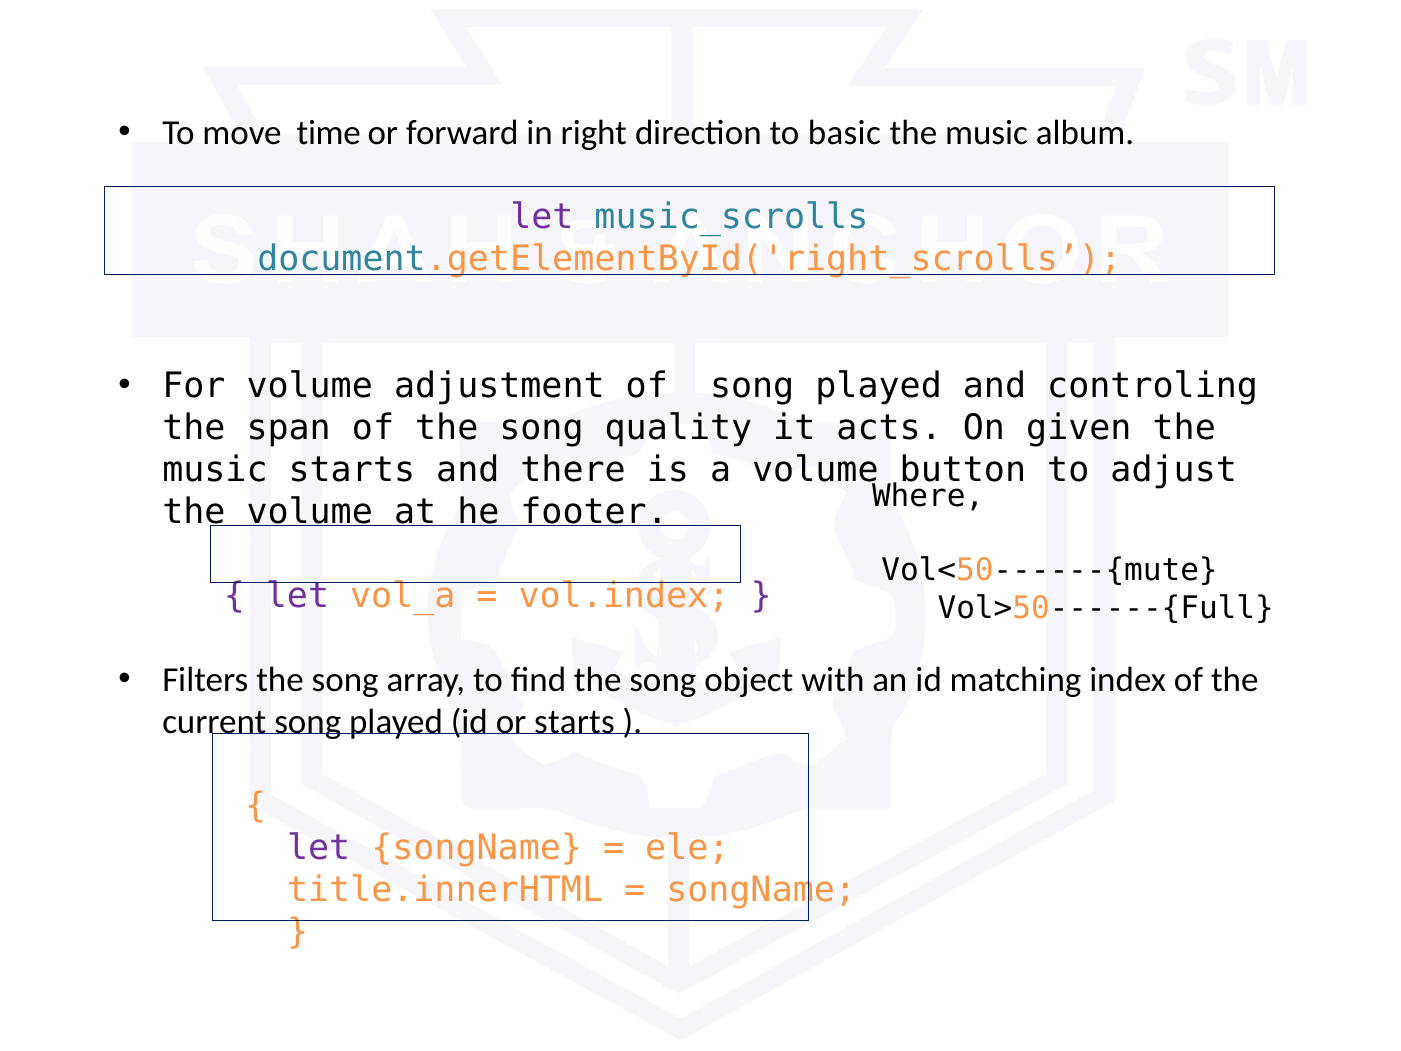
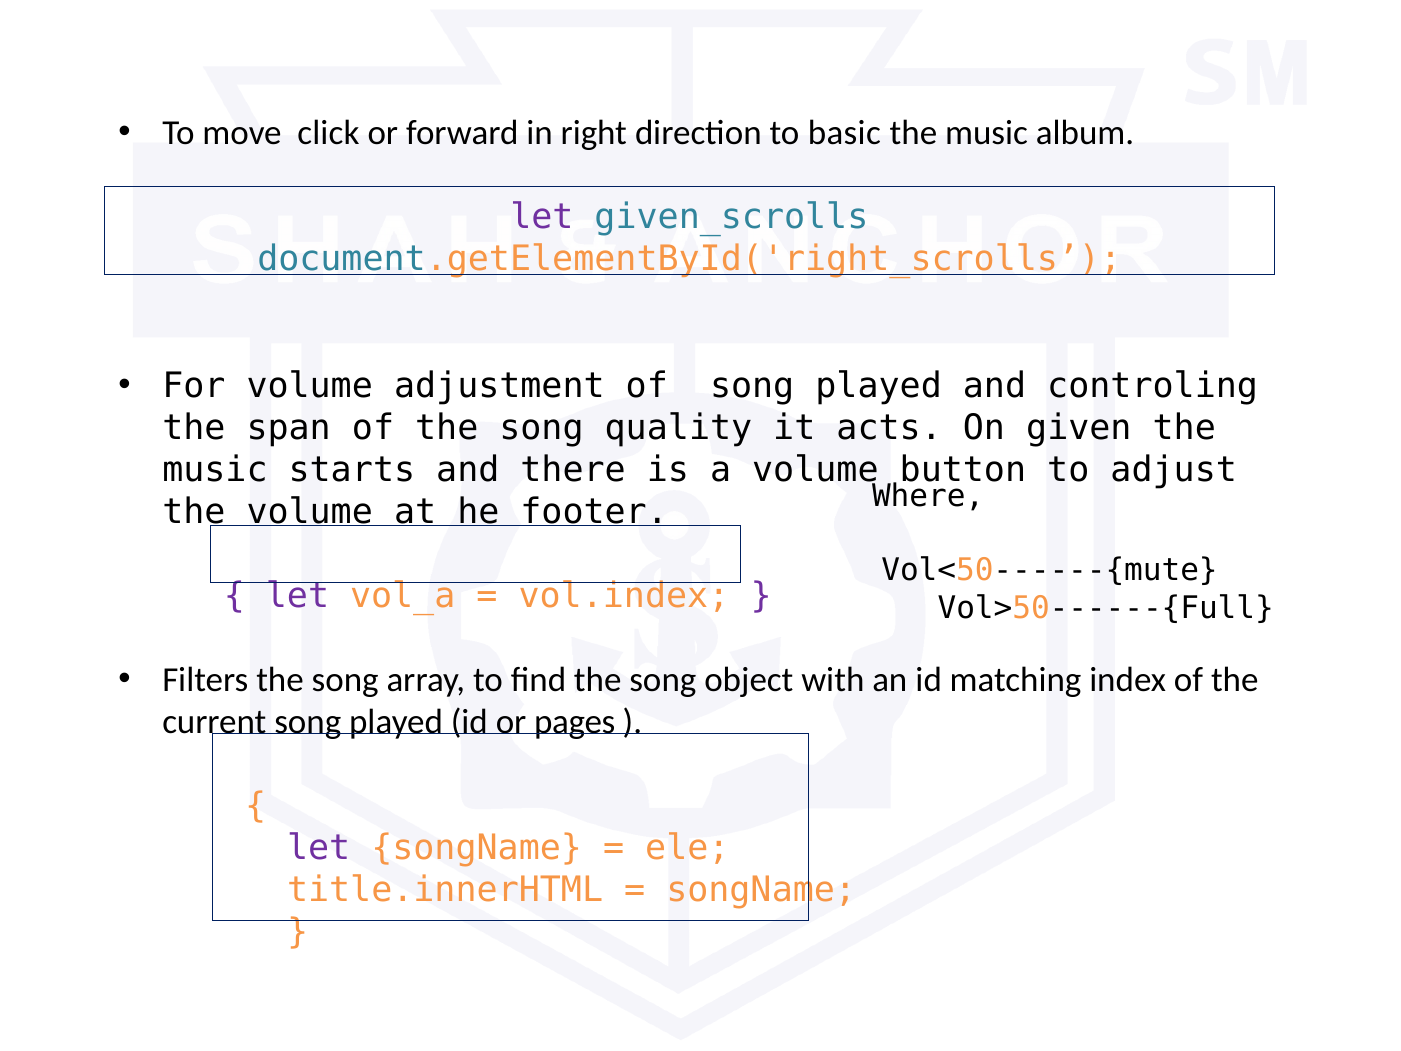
time: time -> click
music_scrolls: music_scrolls -> given_scrolls
or starts: starts -> pages
